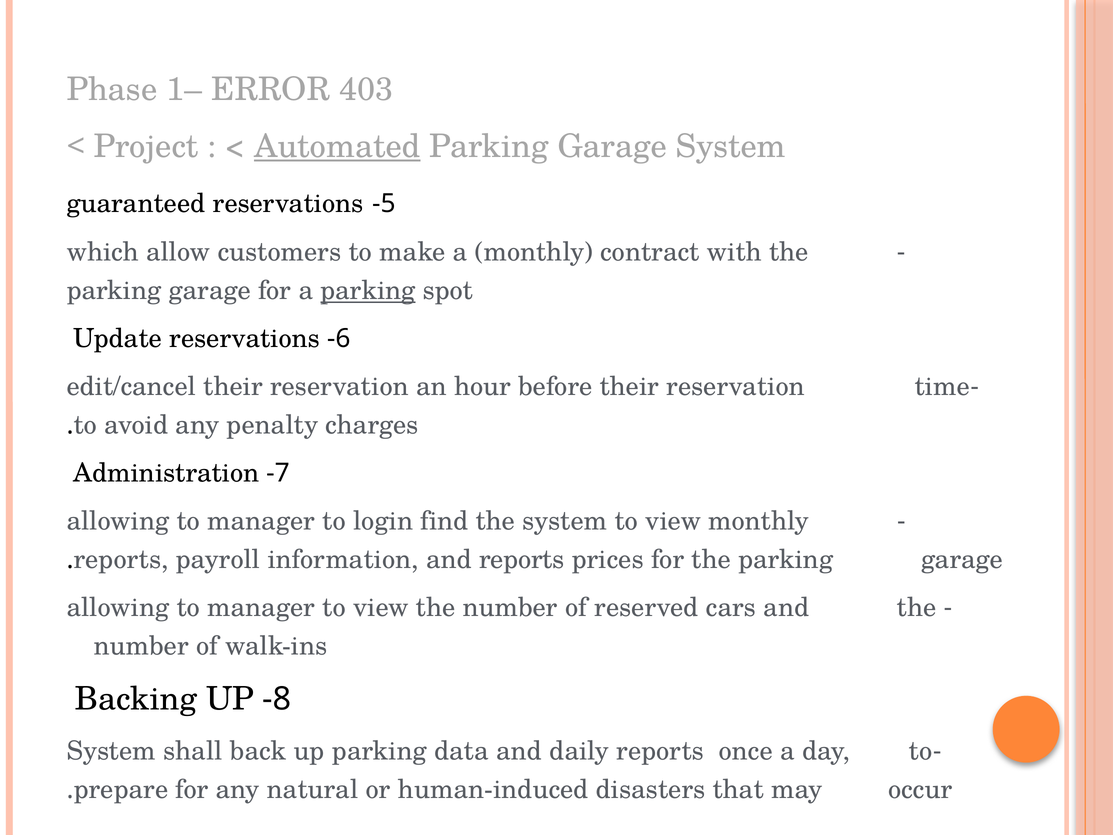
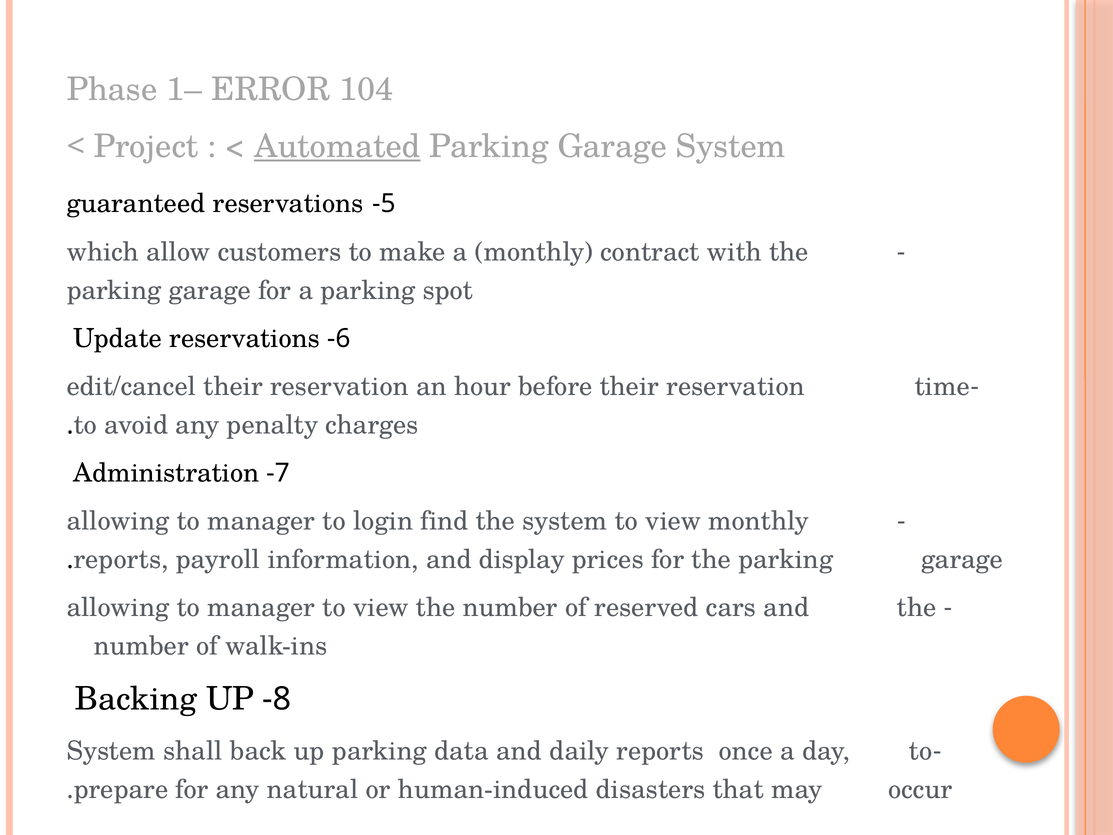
403: 403 -> 104
parking at (368, 291) underline: present -> none
and reports: reports -> display
